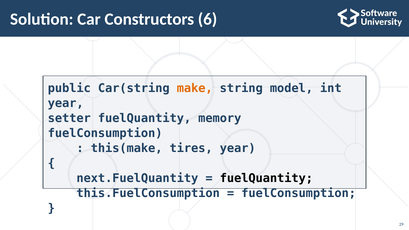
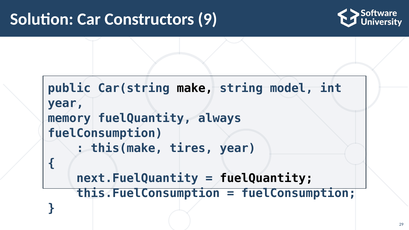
6: 6 -> 9
make colour: orange -> black
setter: setter -> memory
memory: memory -> always
